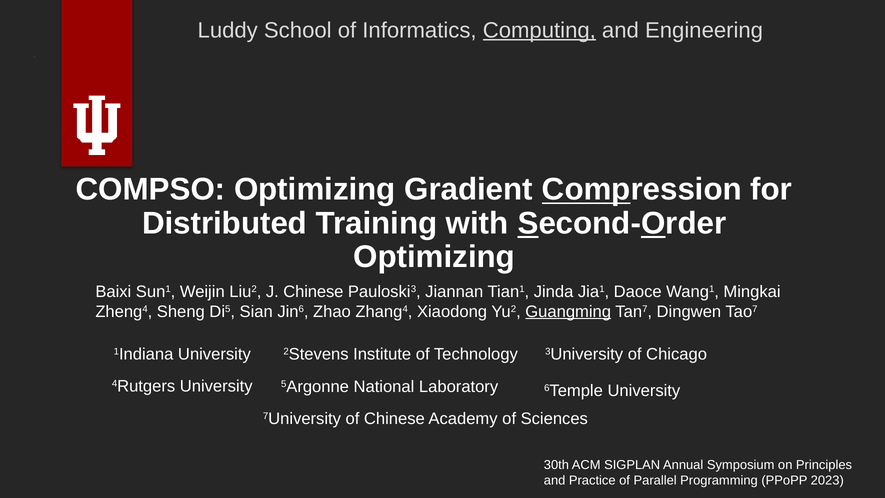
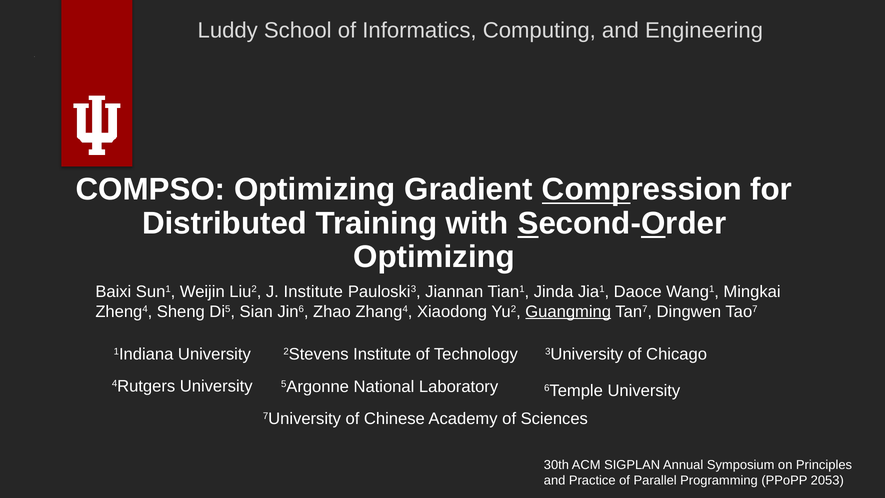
Computing underline: present -> none
J Chinese: Chinese -> Institute
2023: 2023 -> 2053
